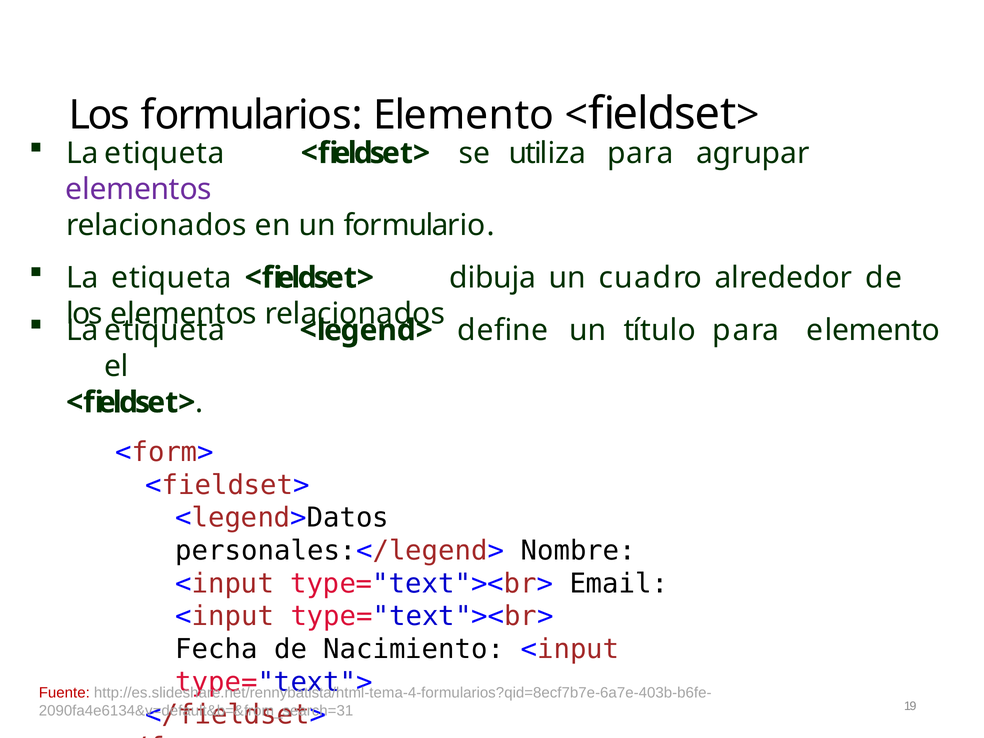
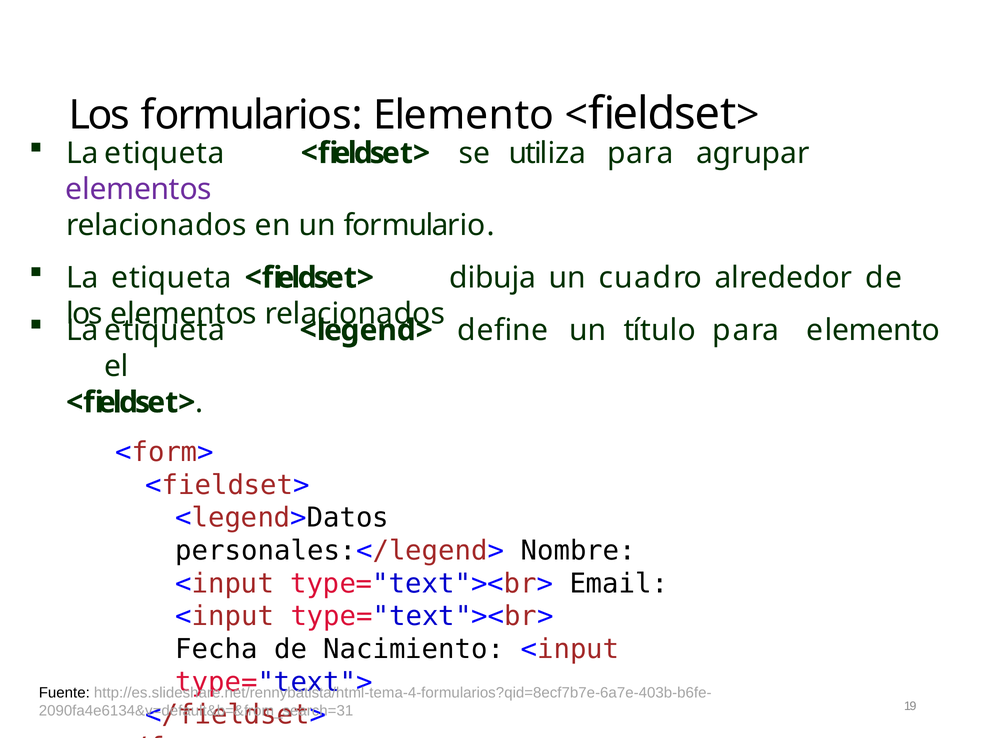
Fuente colour: red -> black
